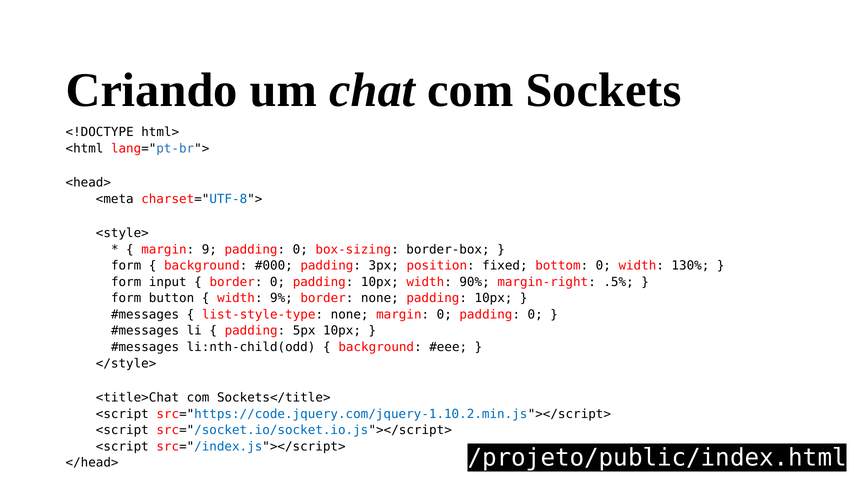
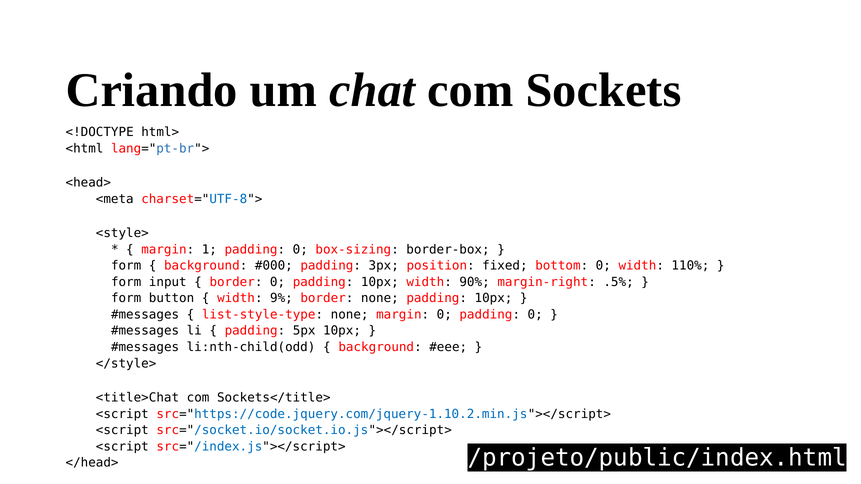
9: 9 -> 1
130%: 130% -> 110%
